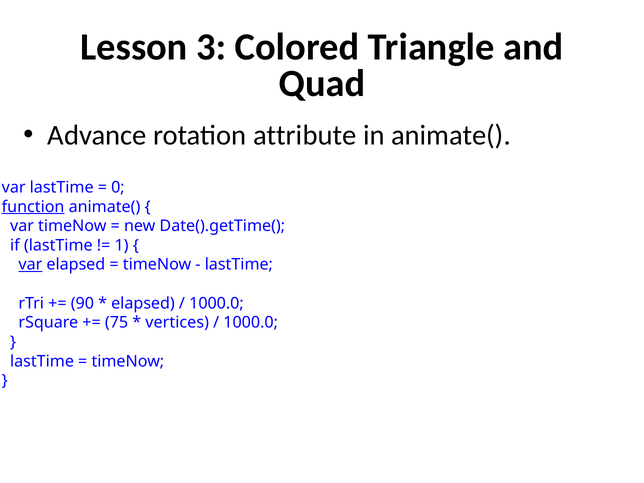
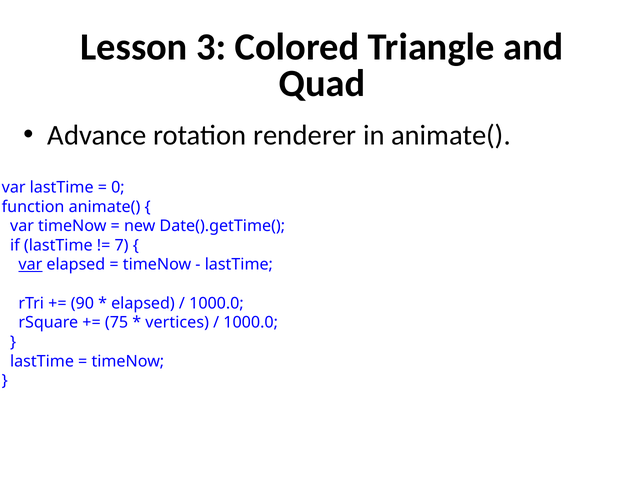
attribute: attribute -> renderer
function underline: present -> none
1: 1 -> 7
